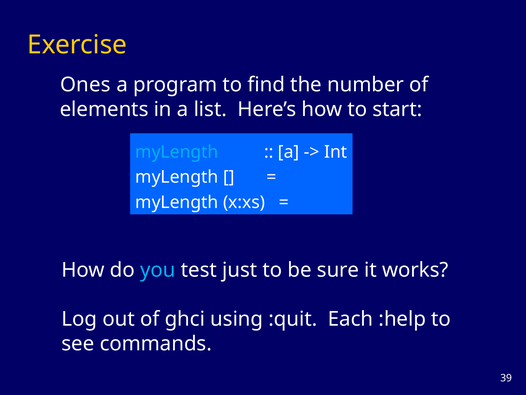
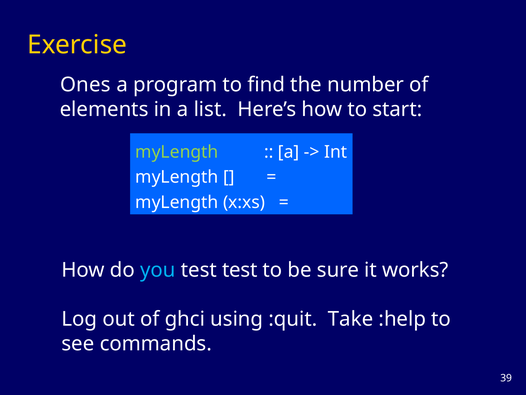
myLength at (177, 152) colour: light blue -> light green
test just: just -> test
Each: Each -> Take
